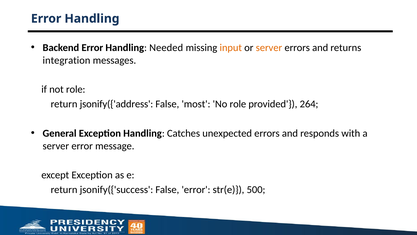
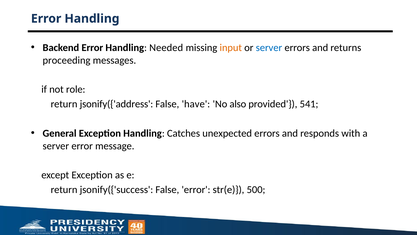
server at (269, 48) colour: orange -> blue
integration: integration -> proceeding
most: most -> have
No role: role -> also
264: 264 -> 541
